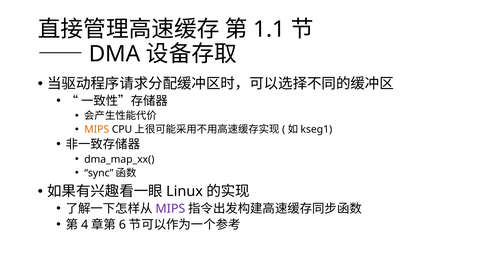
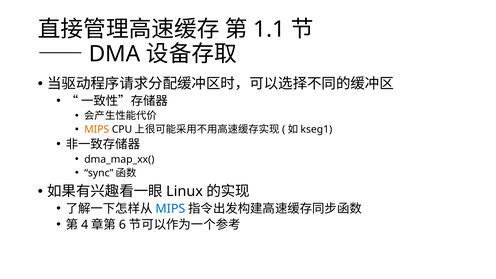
MIPS at (170, 209) colour: purple -> blue
